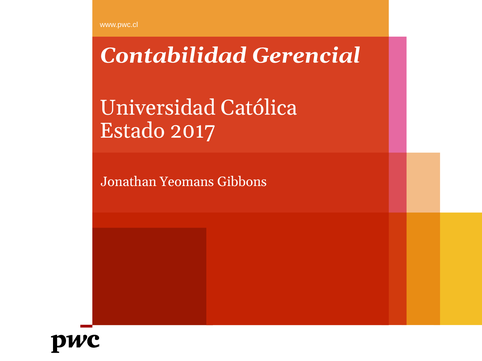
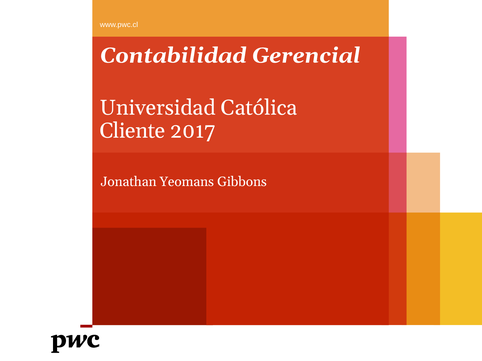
Estado: Estado -> Cliente
